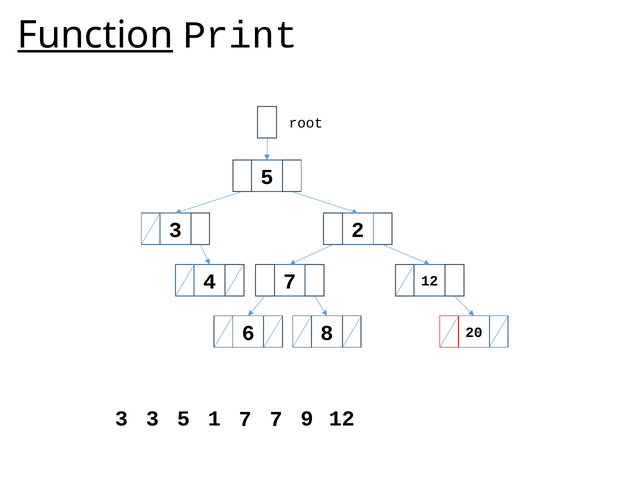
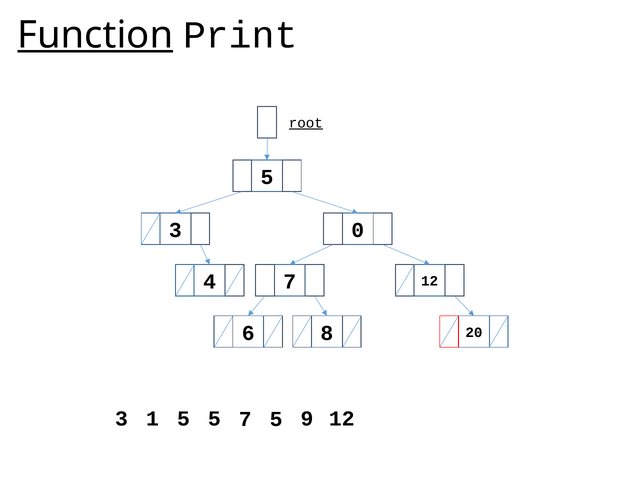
root underline: none -> present
2: 2 -> 0
3 3: 3 -> 1
5 1: 1 -> 5
7 7: 7 -> 5
